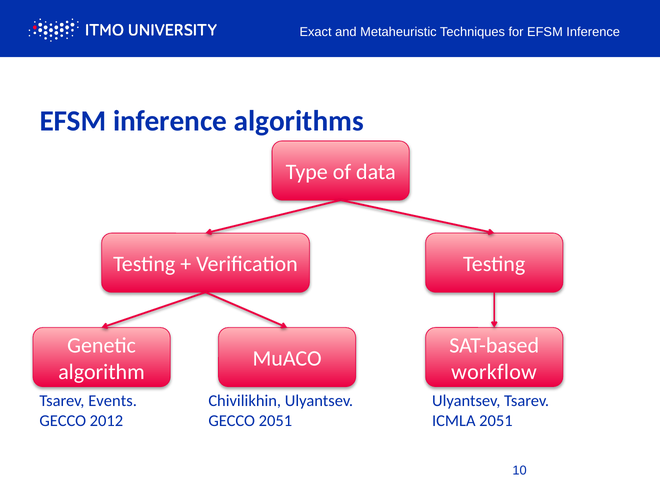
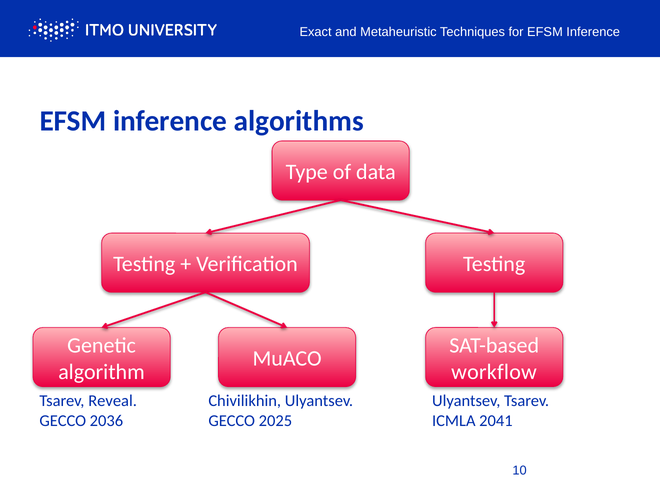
Events: Events -> Reveal
GECCO 2051: 2051 -> 2025
2012: 2012 -> 2036
ICMLA 2051: 2051 -> 2041
